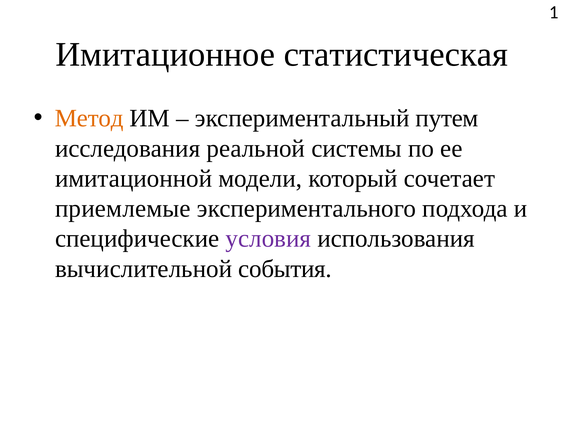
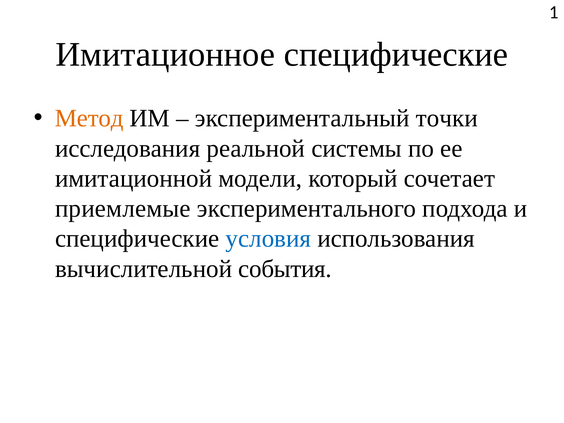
Имитационное статистическая: статистическая -> специфические
путем: путем -> точки
условия colour: purple -> blue
